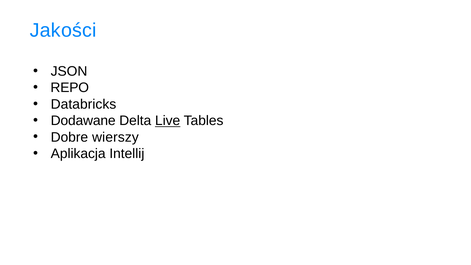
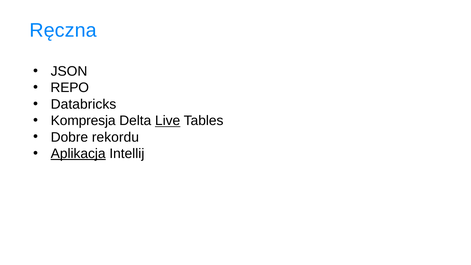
Jakości: Jakości -> Ręczna
Dodawane: Dodawane -> Kompresja
wierszy: wierszy -> rekordu
Aplikacja underline: none -> present
